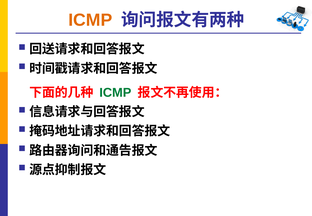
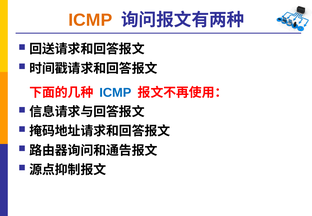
ICMP at (115, 93) colour: green -> blue
